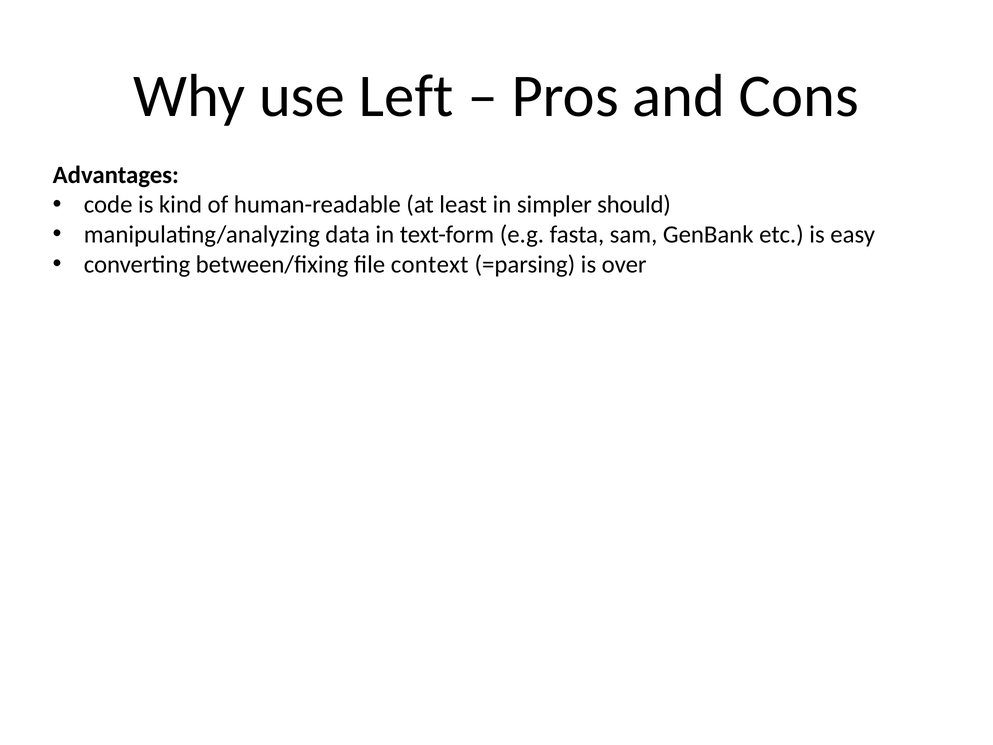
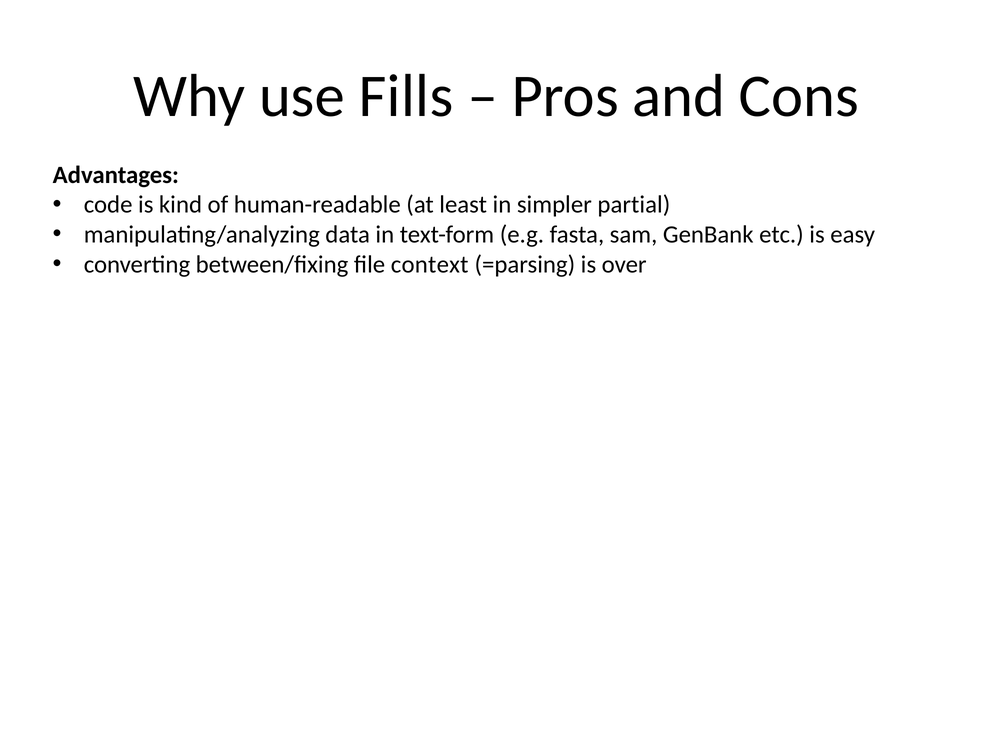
Left: Left -> Fills
should: should -> partial
